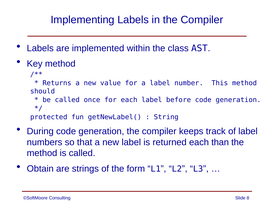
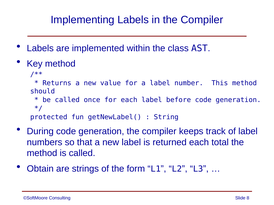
than: than -> total
